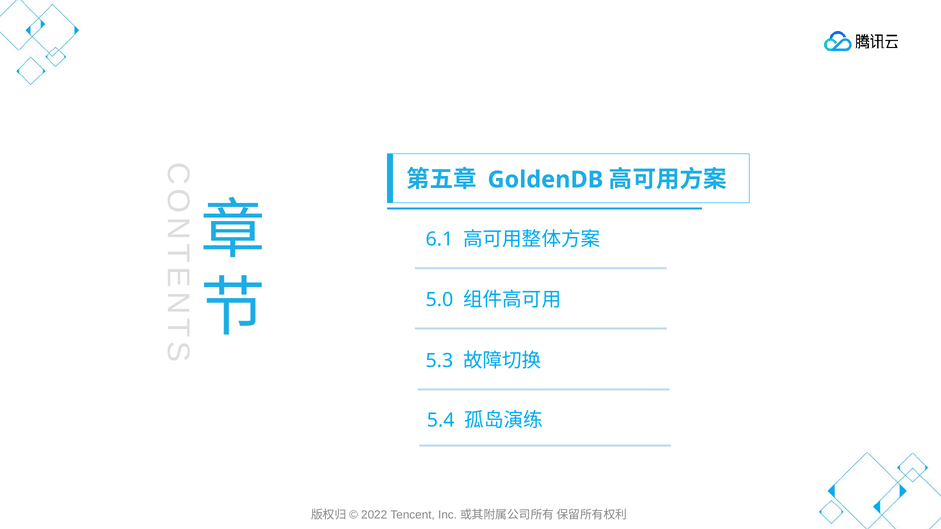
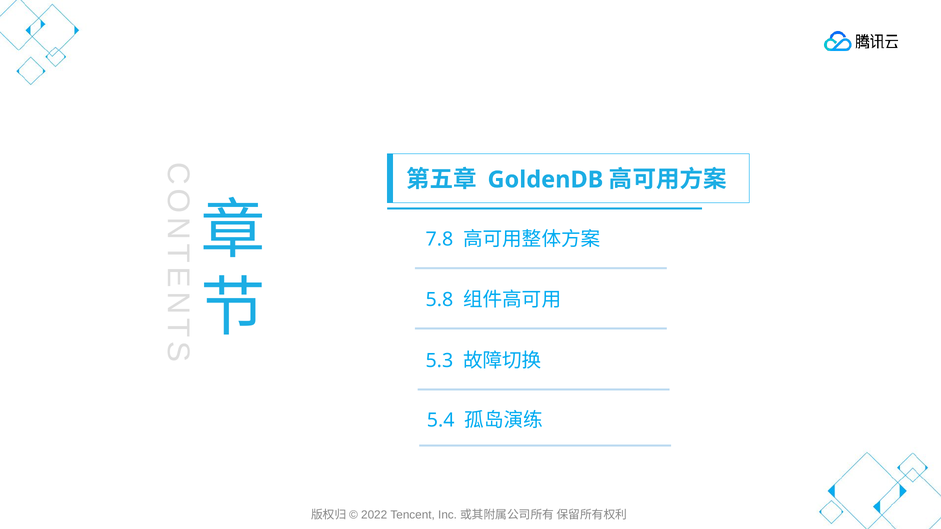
6.1: 6.1 -> 7.8
5.0: 5.0 -> 5.8
